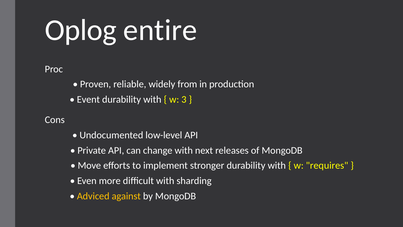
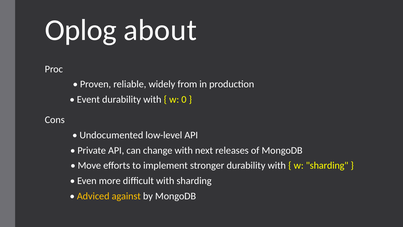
entire: entire -> about
3: 3 -> 0
w requires: requires -> sharding
